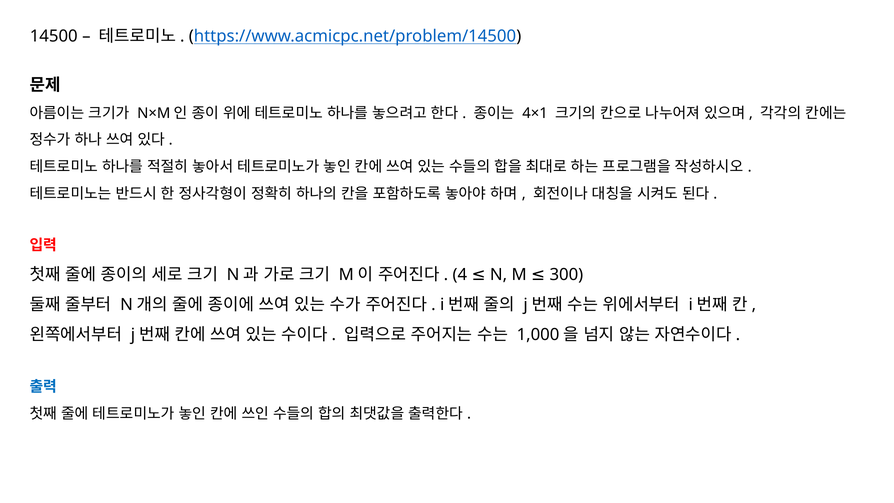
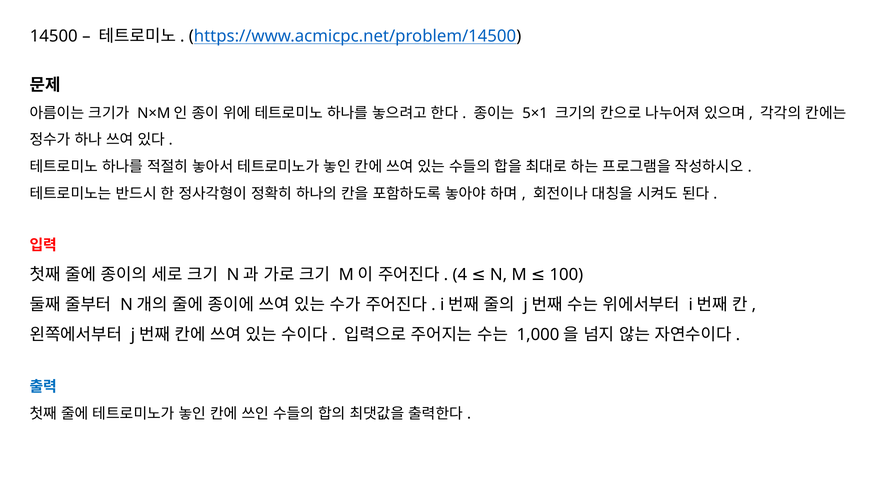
4×1: 4×1 -> 5×1
300: 300 -> 100
